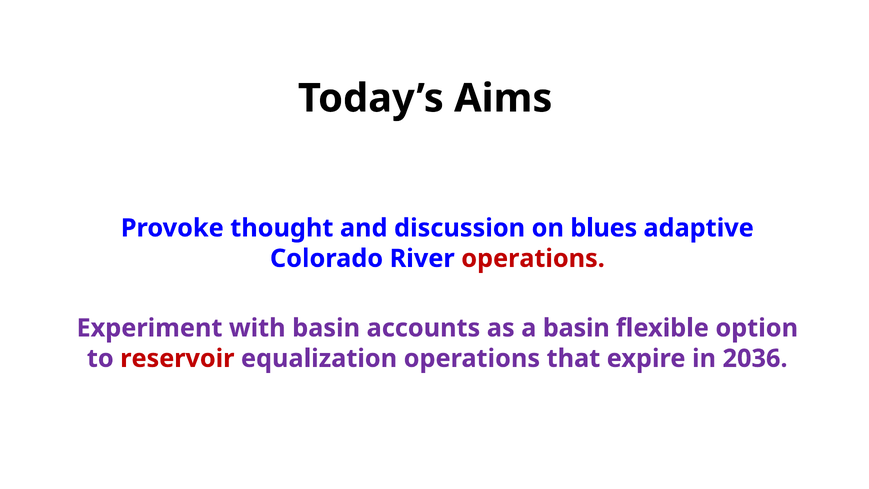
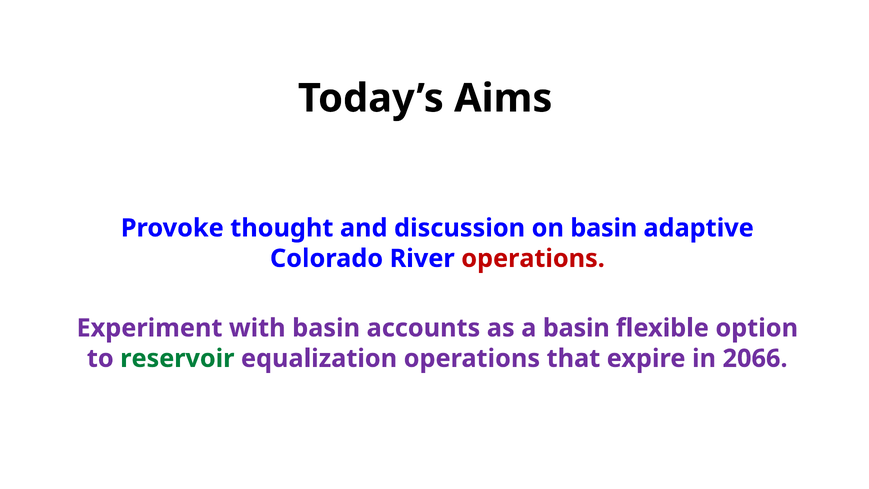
on blues: blues -> basin
reservoir colour: red -> green
2036: 2036 -> 2066
